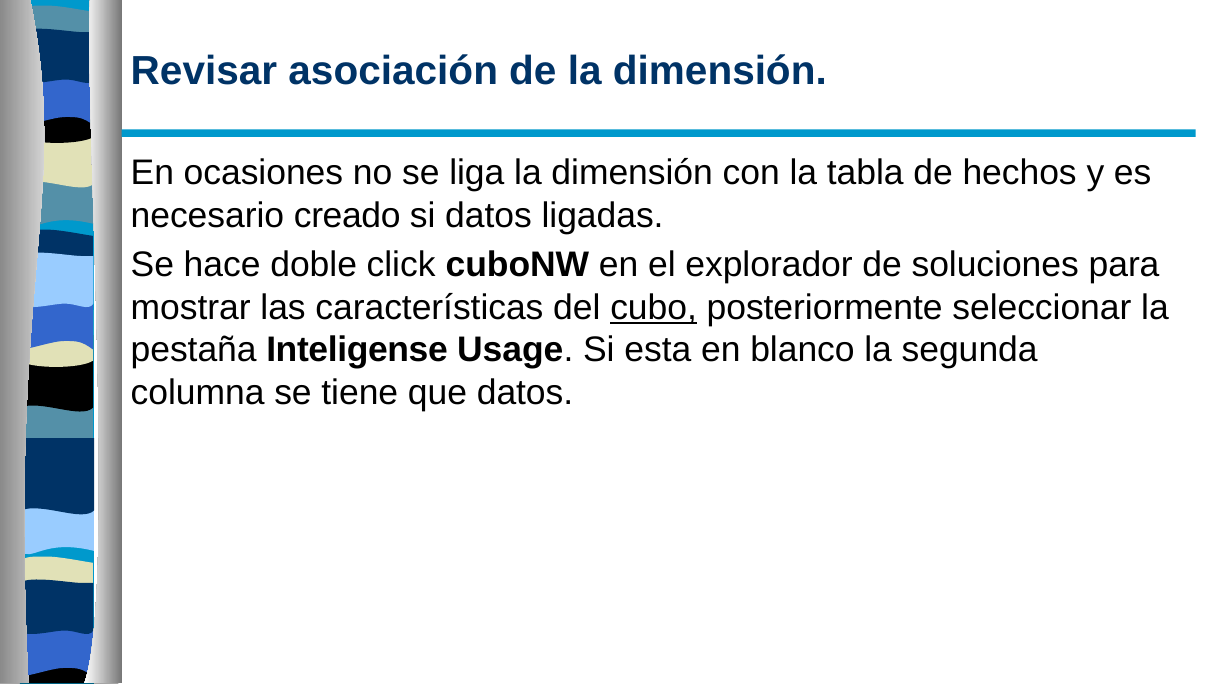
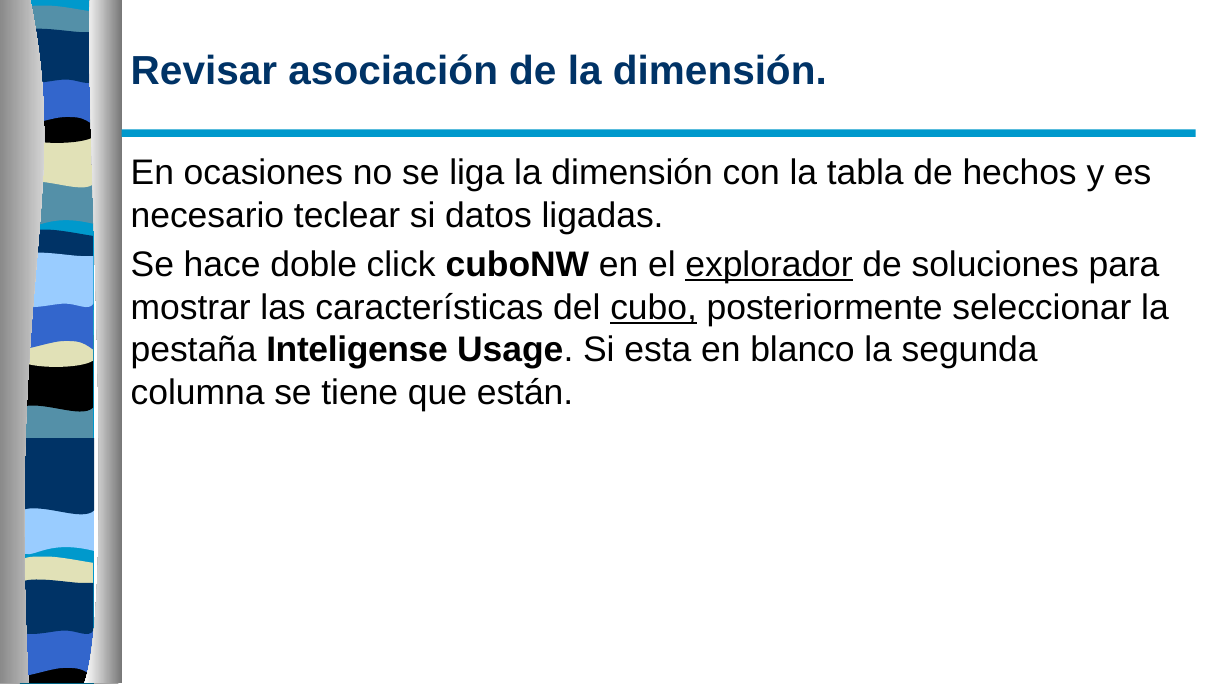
creado: creado -> teclear
explorador underline: none -> present
que datos: datos -> están
